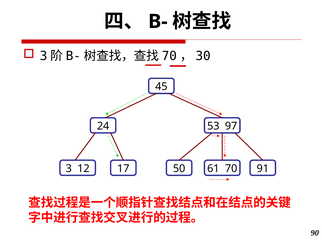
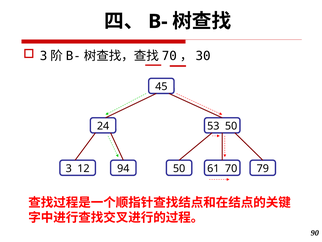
53 97: 97 -> 50
17: 17 -> 94
91: 91 -> 79
